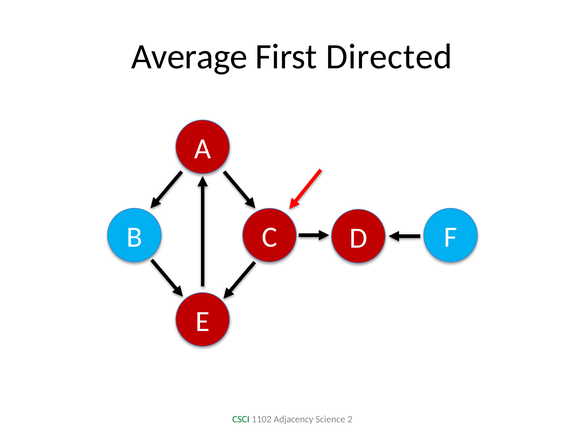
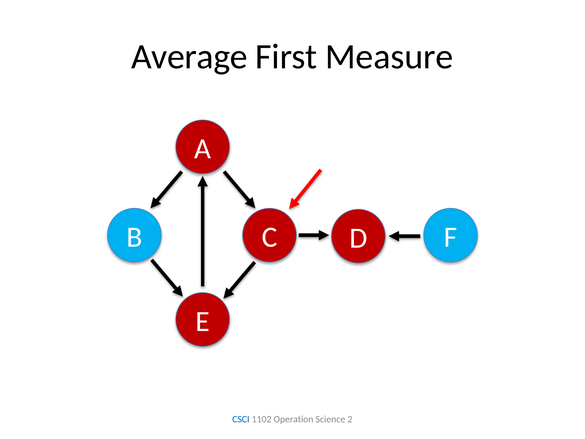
Directed: Directed -> Measure
CSCI colour: green -> blue
Adjacency: Adjacency -> Operation
